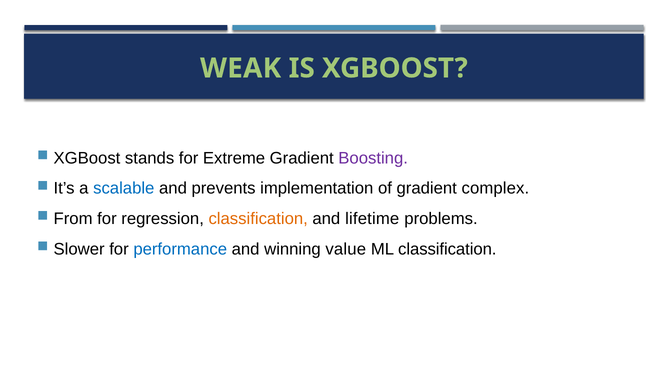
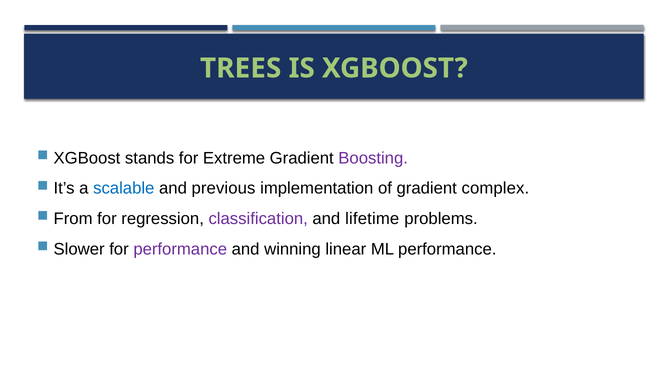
WEAK: WEAK -> TREES
prevents: prevents -> previous
classification at (258, 219) colour: orange -> purple
performance at (180, 249) colour: blue -> purple
value: value -> linear
ML classification: classification -> performance
